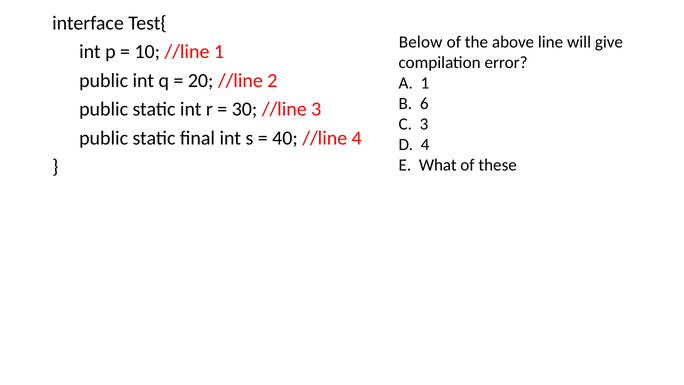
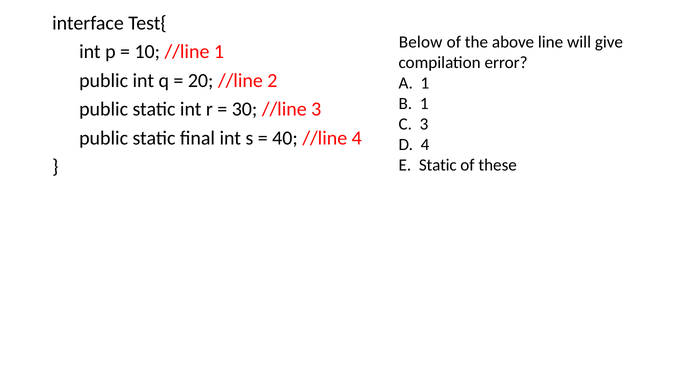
B 6: 6 -> 1
E What: What -> Static
